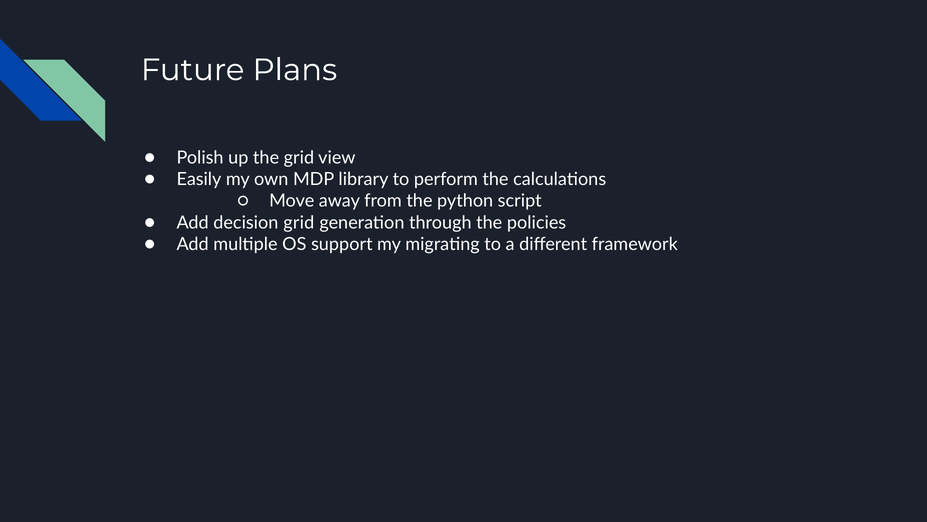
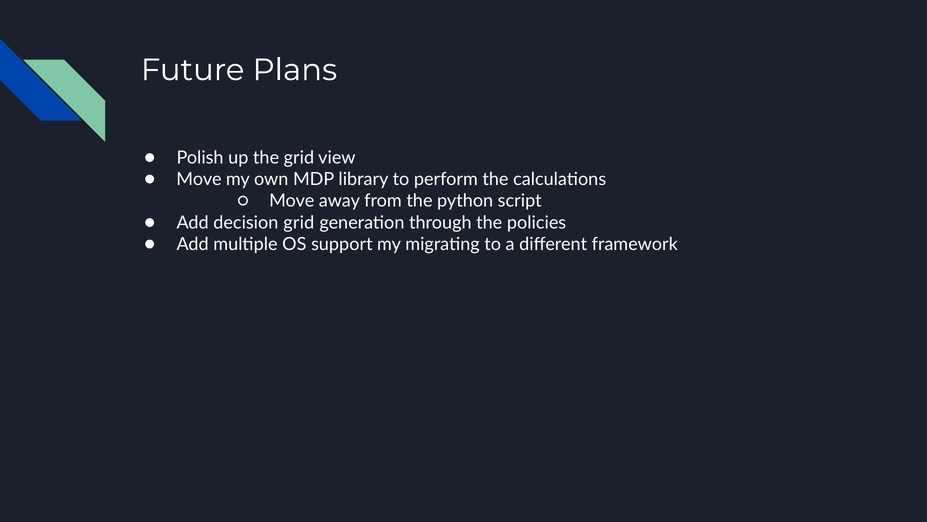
Easily at (199, 179): Easily -> Move
